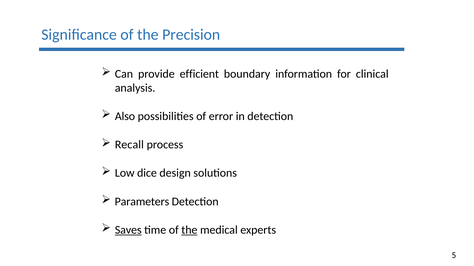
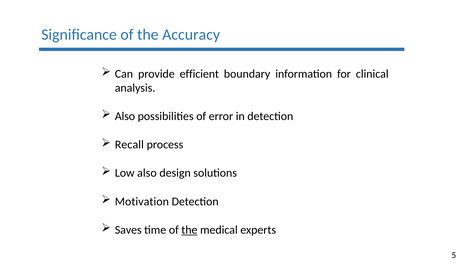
Precision: Precision -> Accuracy
Low dice: dice -> also
Parameters: Parameters -> Motivation
Saves underline: present -> none
